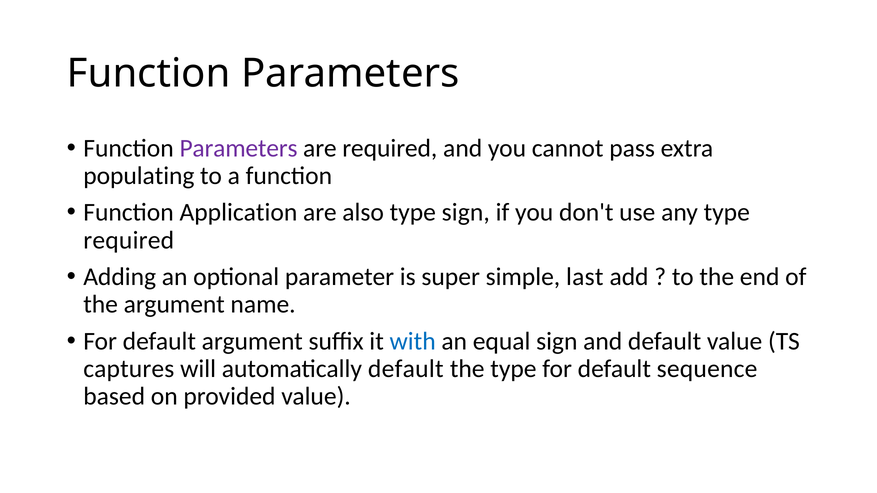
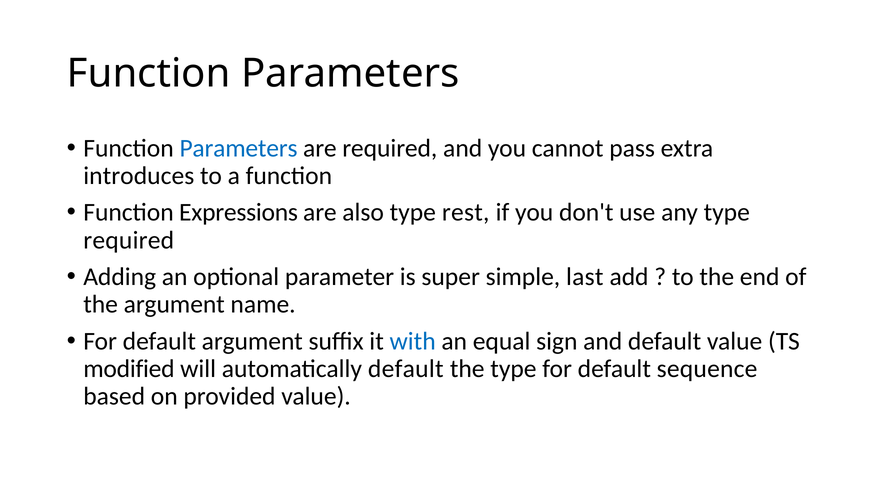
Parameters at (239, 148) colour: purple -> blue
populating: populating -> introduces
Application: Application -> Expressions
type sign: sign -> rest
captures: captures -> modified
